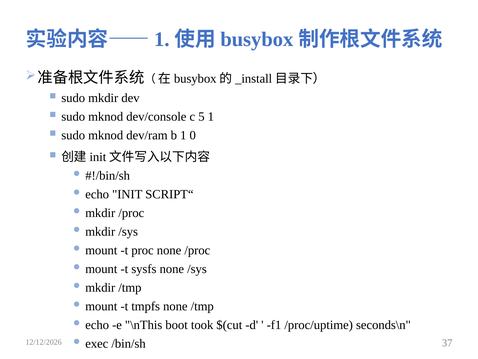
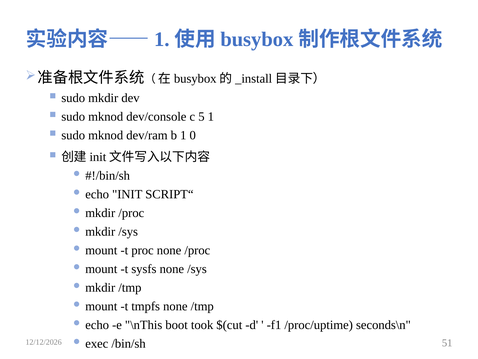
37: 37 -> 51
